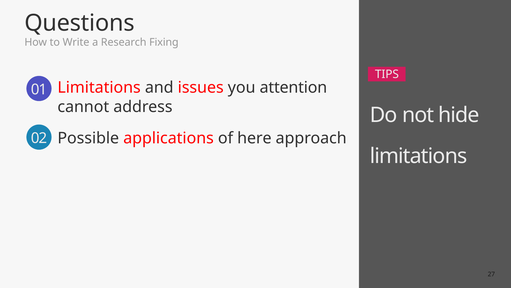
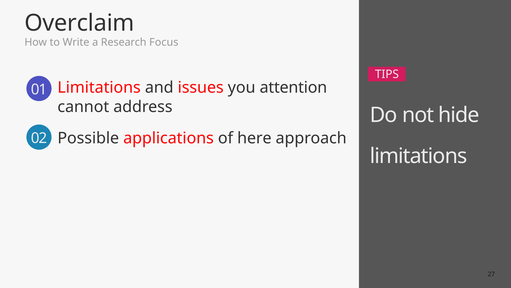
Questions: Questions -> Overclaim
Fixing: Fixing -> Focus
